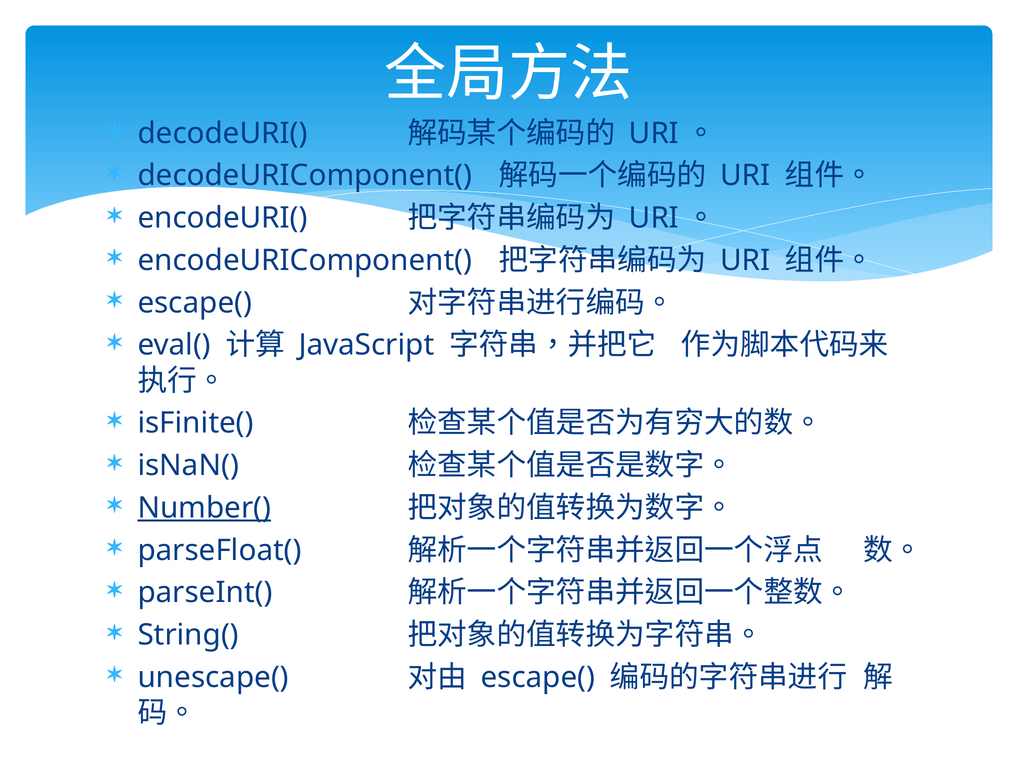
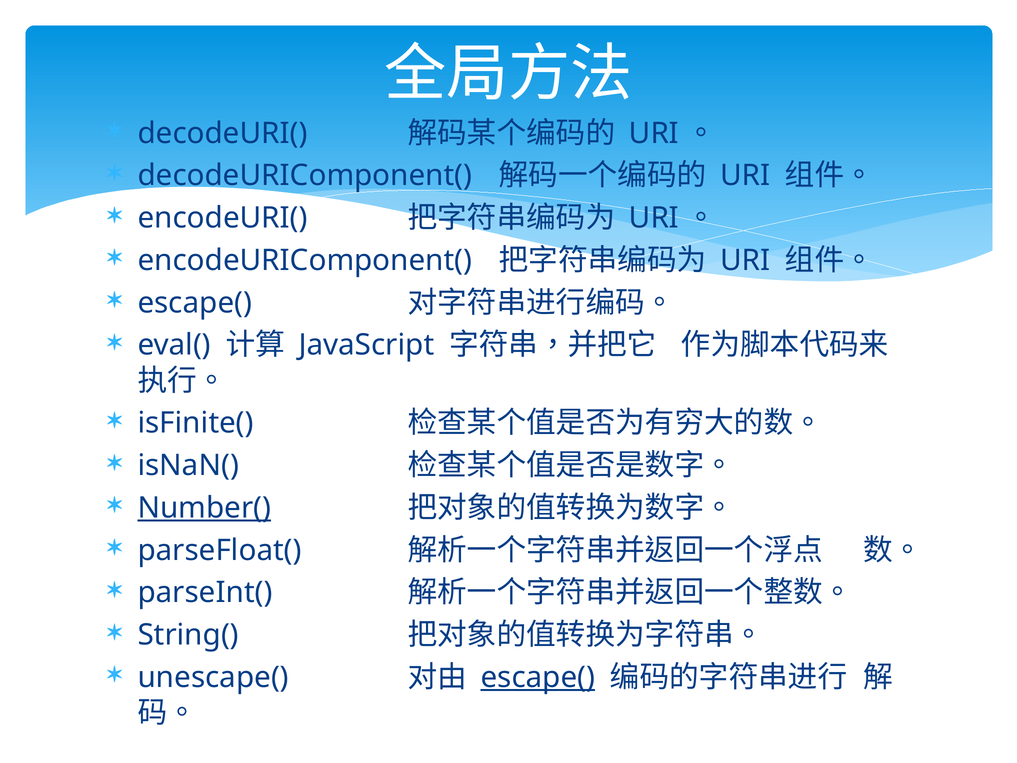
escape( at (538, 677) underline: none -> present
